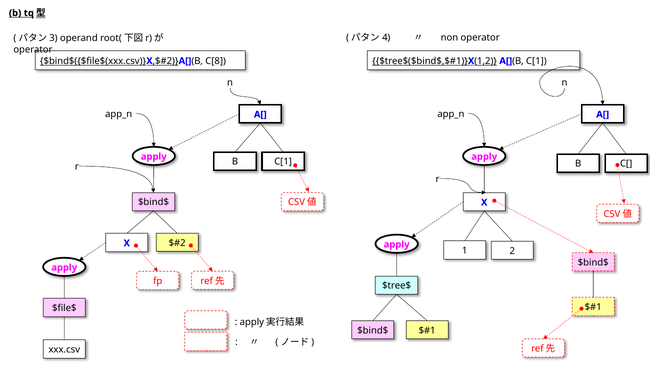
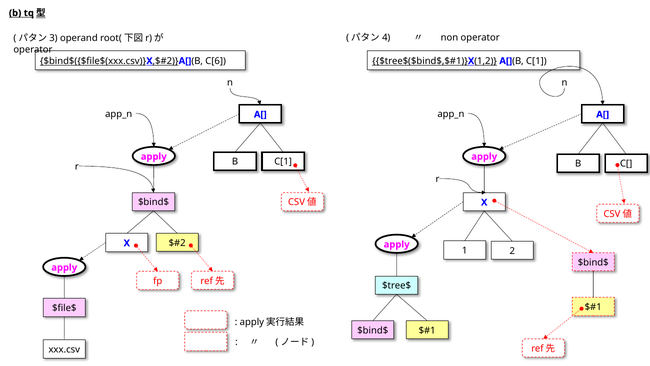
C[8: C[8 -> C[6
